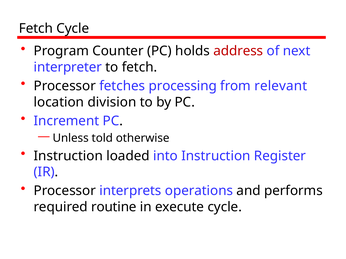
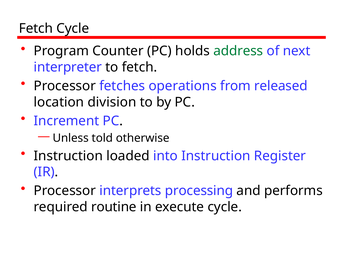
address colour: red -> green
processing: processing -> operations
relevant: relevant -> released
operations: operations -> processing
